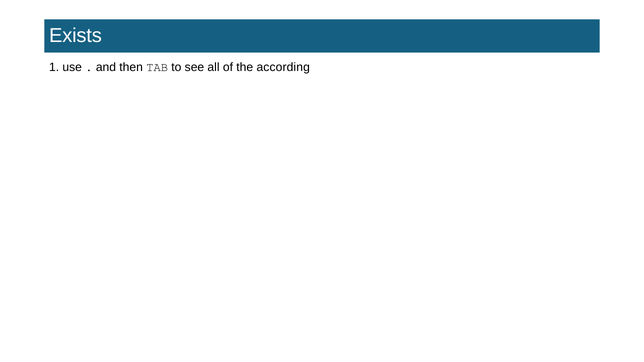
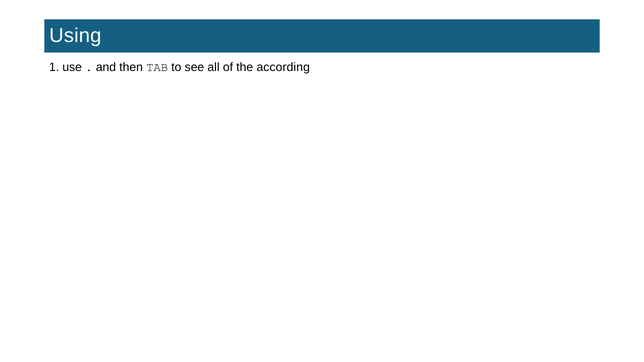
Exists: Exists -> Using
